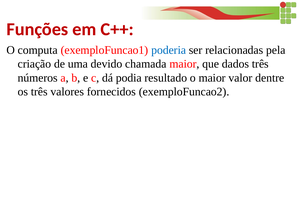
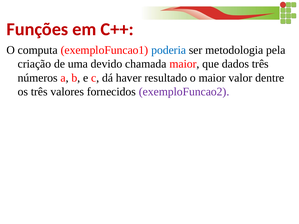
relacionadas: relacionadas -> metodologia
podia: podia -> haver
exemploFuncao2 colour: black -> purple
